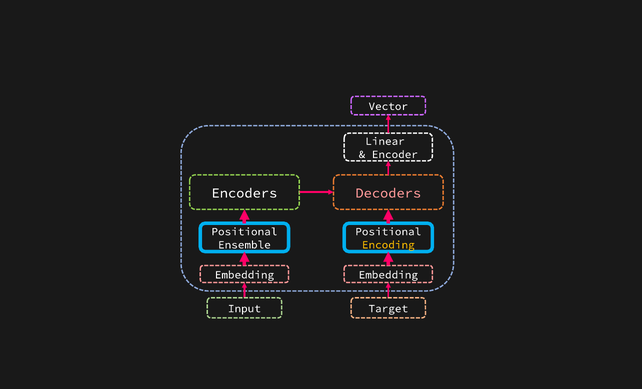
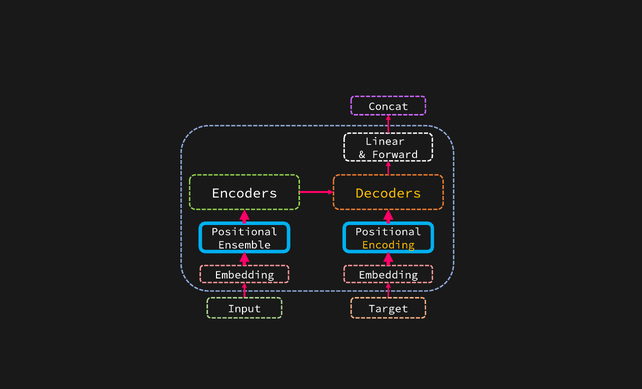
Vector: Vector -> Concat
Encoder: Encoder -> Forward
Decoders colour: pink -> yellow
